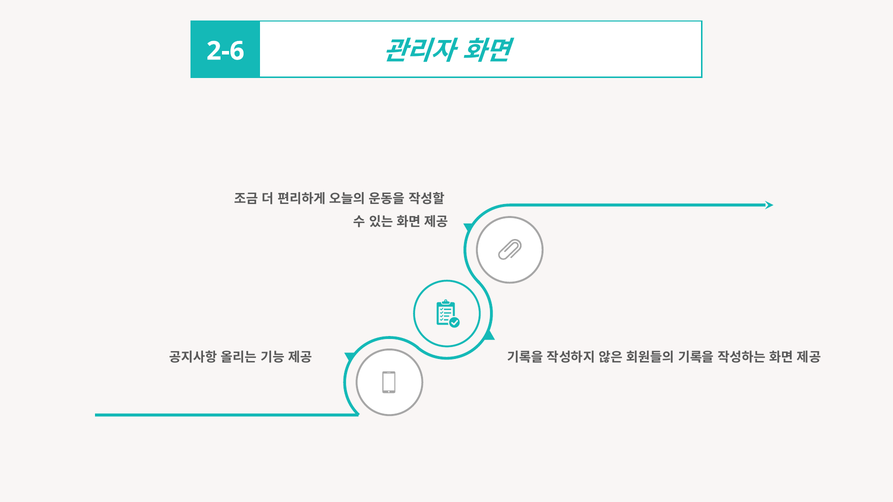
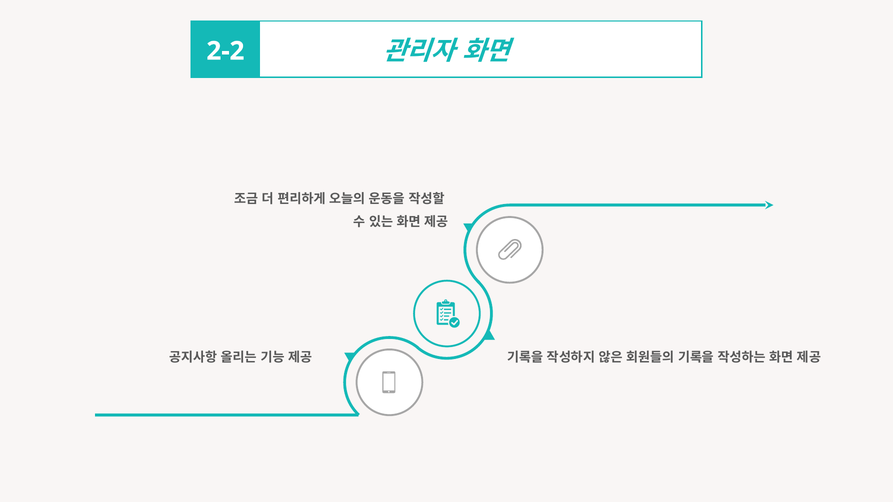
2-6: 2-6 -> 2-2
